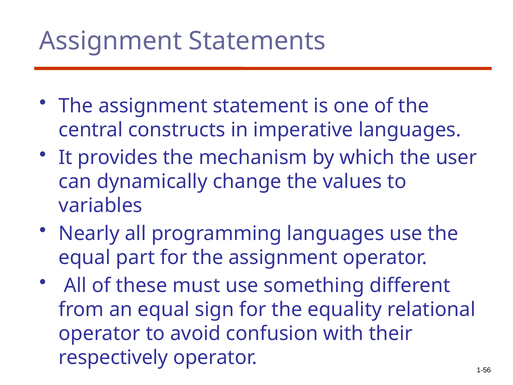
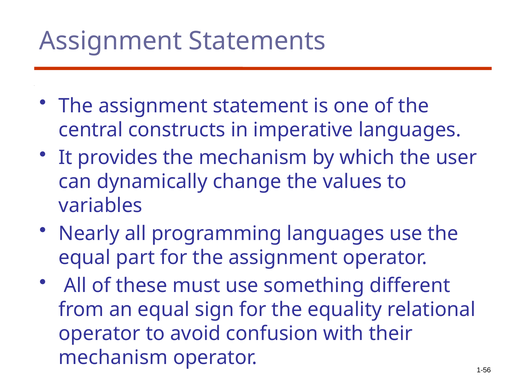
respectively at (113, 357): respectively -> mechanism
